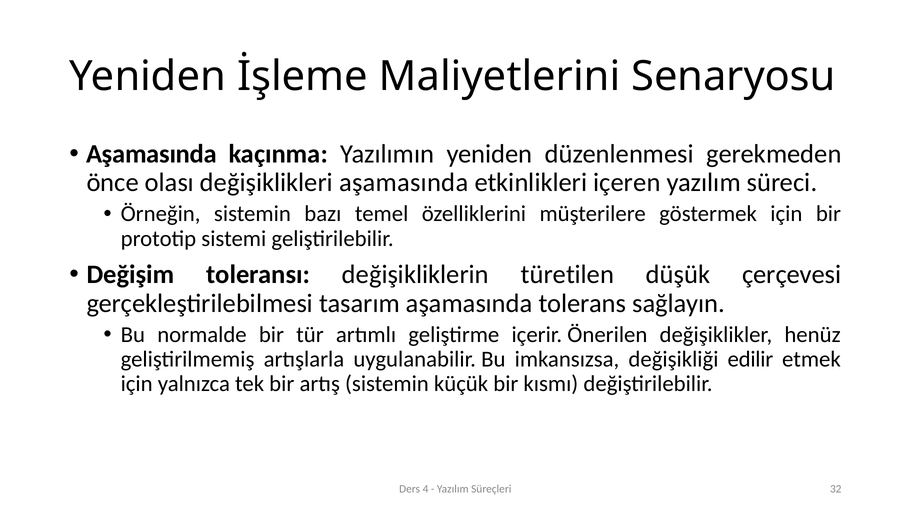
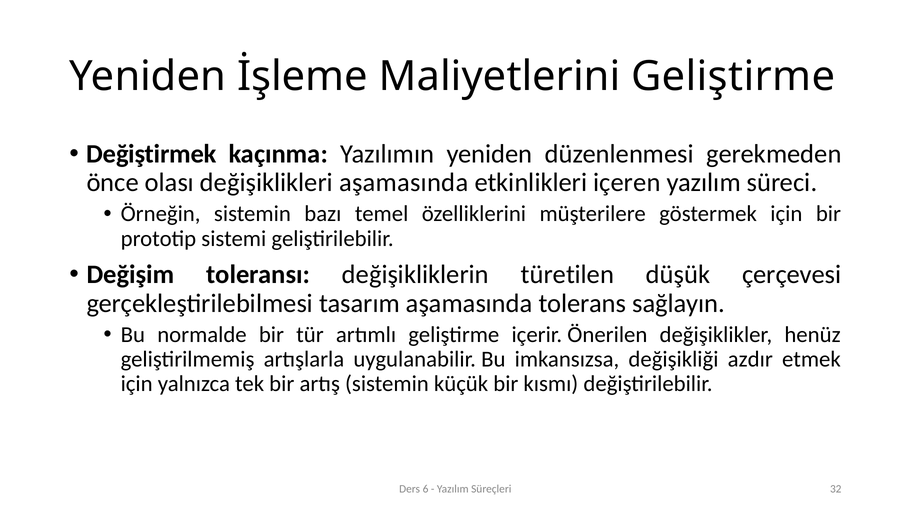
Maliyetlerini Senaryosu: Senaryosu -> Geliştirme
Aşamasında at (151, 154): Aşamasında -> Değiştirmek
edilir: edilir -> azdır
4: 4 -> 6
